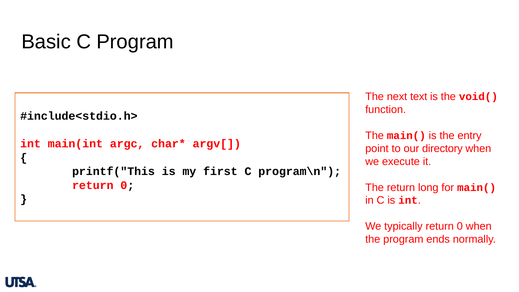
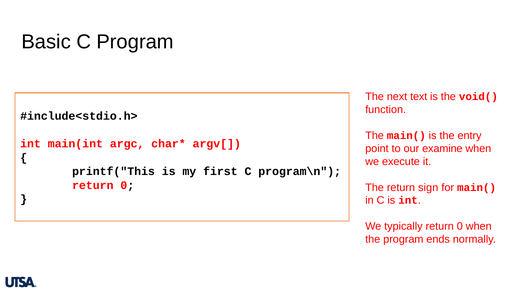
directory: directory -> examine
long: long -> sign
